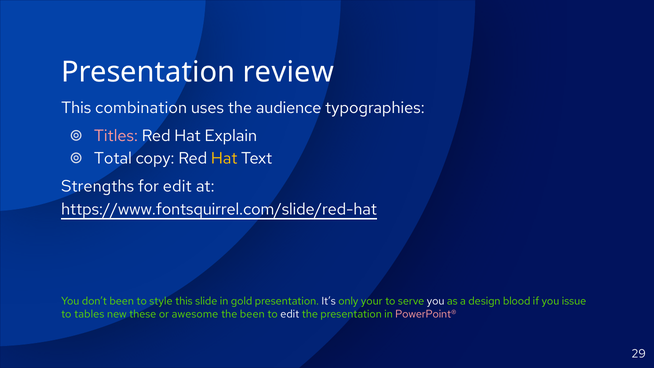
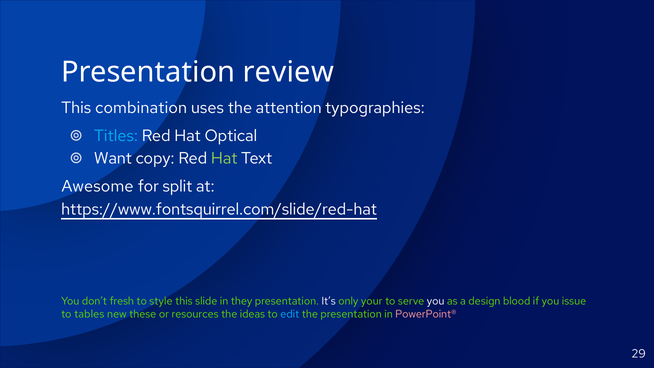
audience: audience -> attention
Titles colour: pink -> light blue
Explain: Explain -> Optical
Total: Total -> Want
Hat at (224, 158) colour: yellow -> light green
Strengths: Strengths -> Awesome
for edit: edit -> split
don’t been: been -> fresh
gold: gold -> they
awesome: awesome -> resources
the been: been -> ideas
edit at (290, 314) colour: white -> light blue
